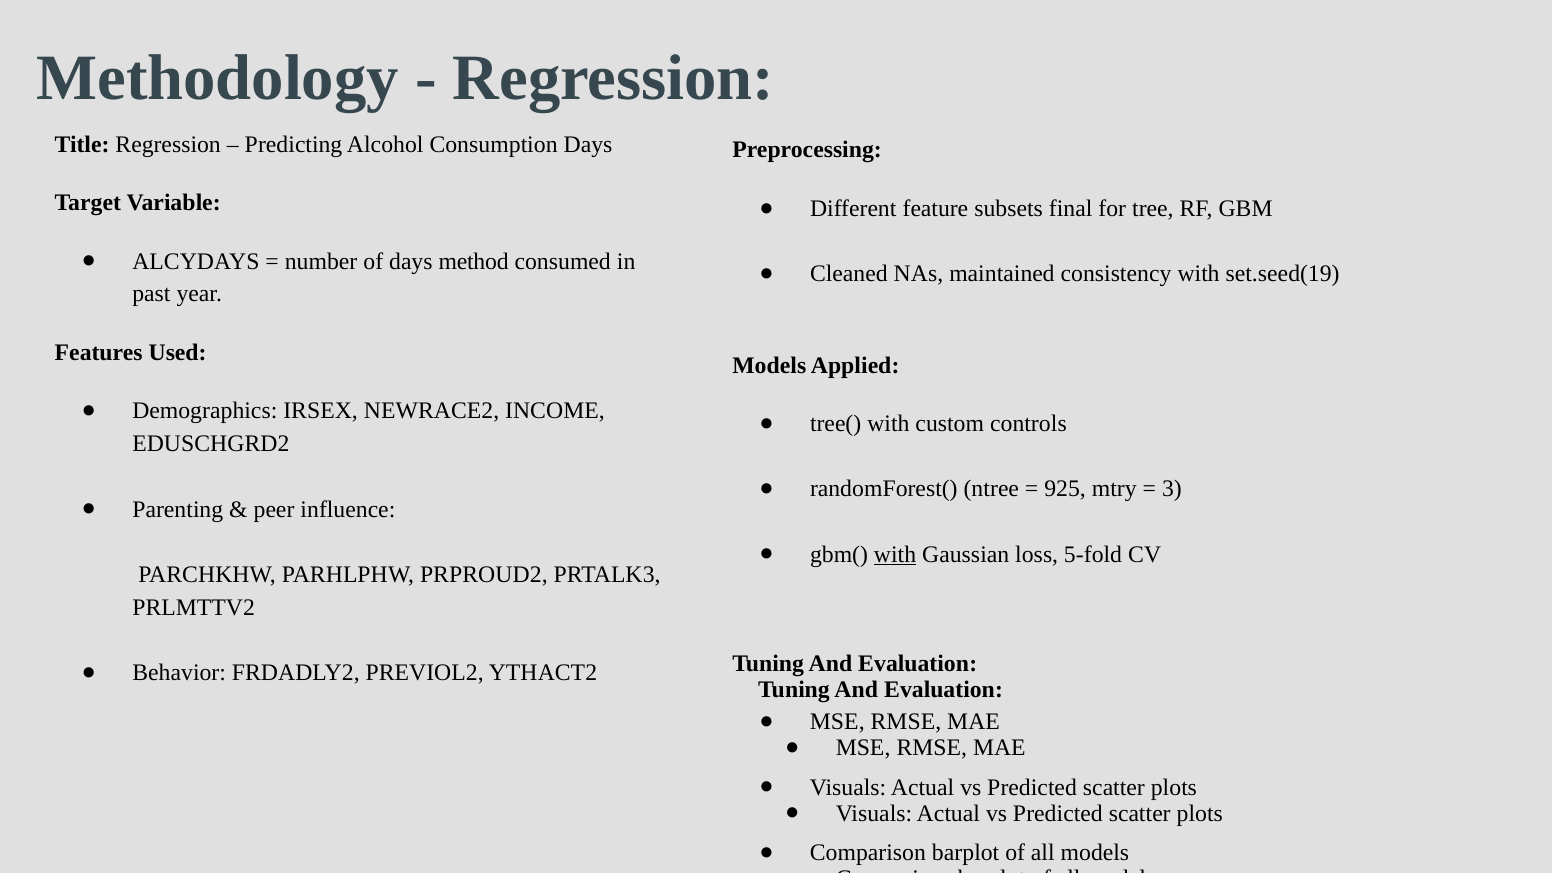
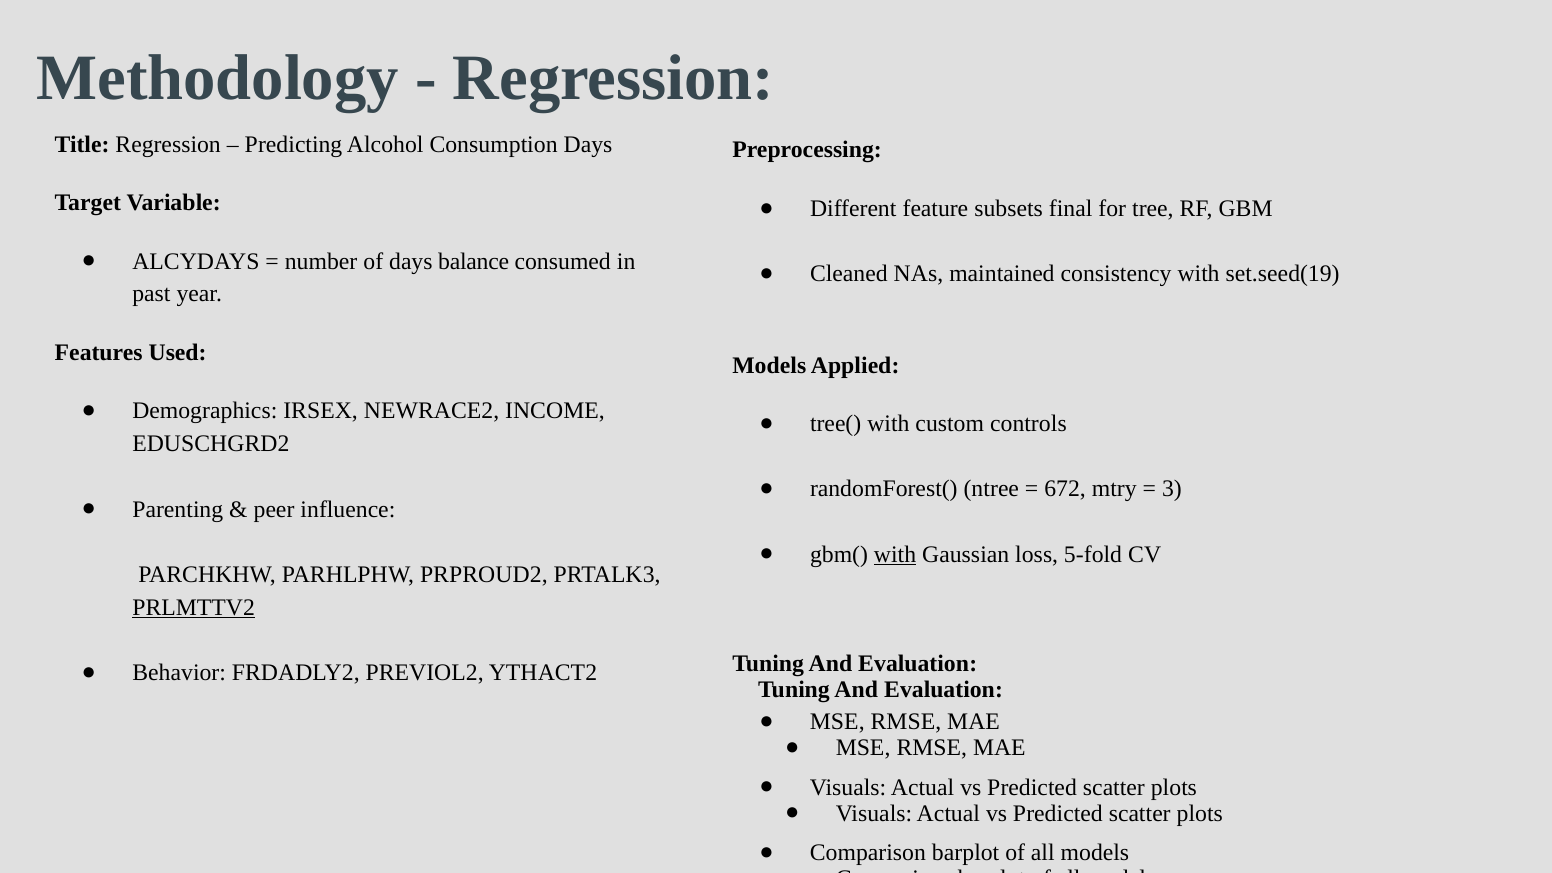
method: method -> balance
925: 925 -> 672
PRLMTTV2 underline: none -> present
